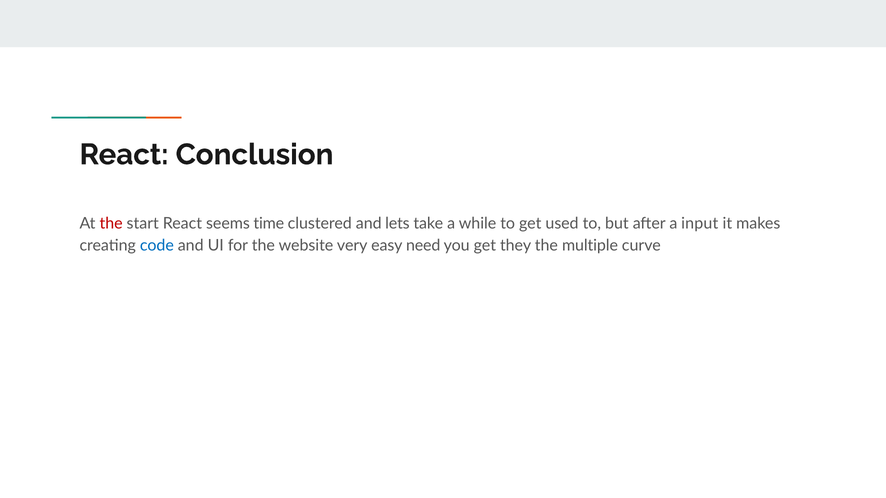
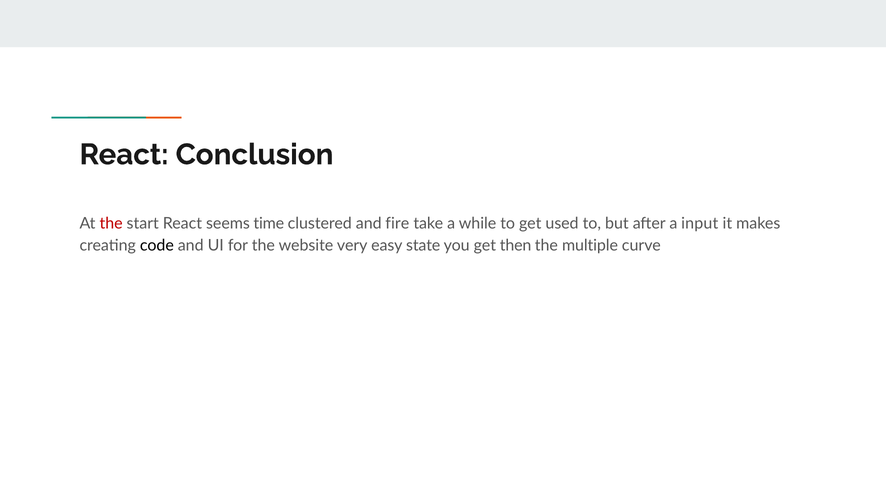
lets: lets -> fire
code colour: blue -> black
need: need -> state
they: they -> then
